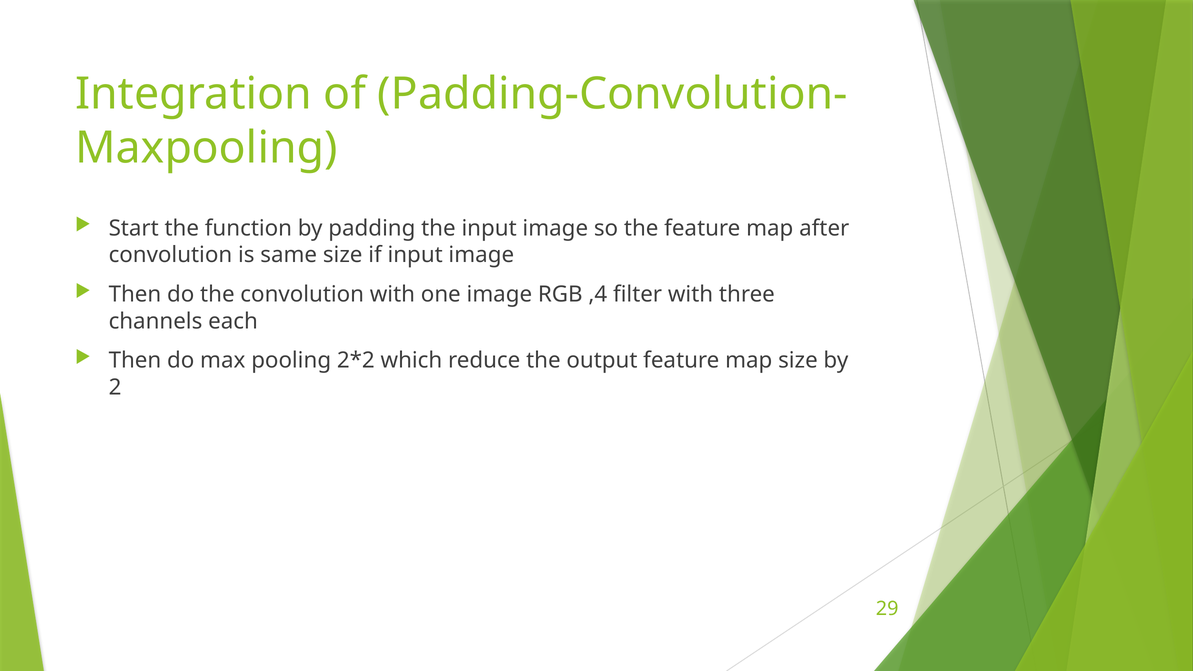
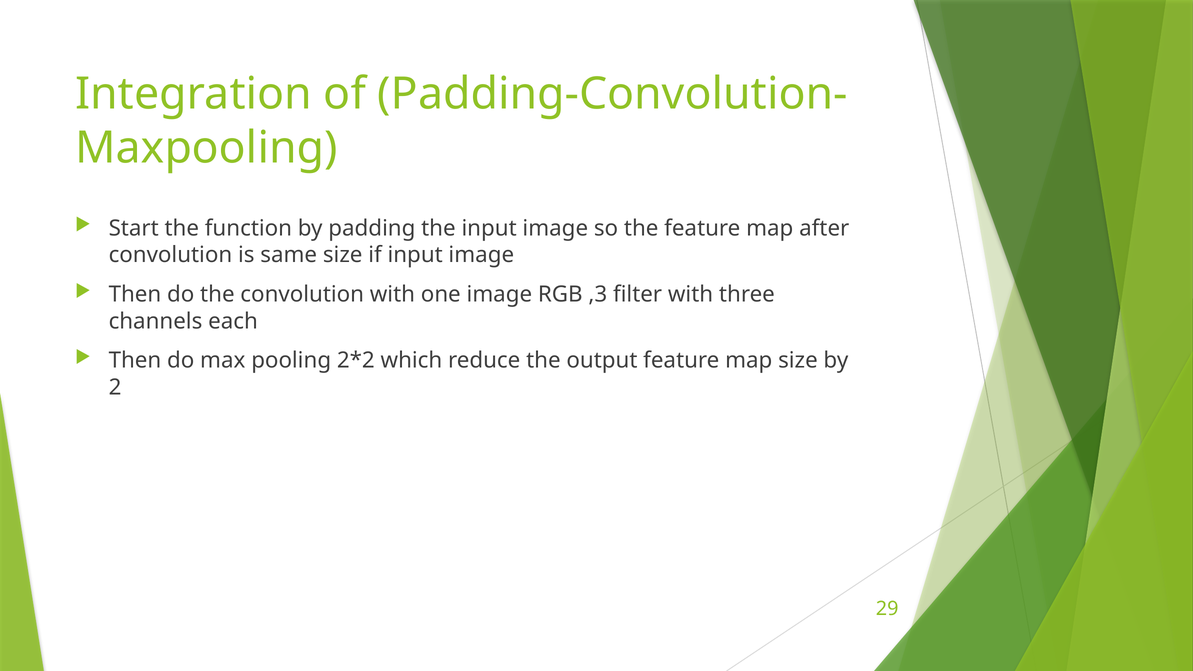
,4: ,4 -> ,3
